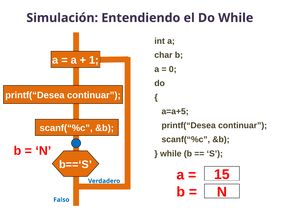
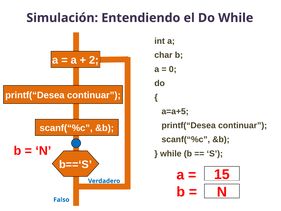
1: 1 -> 2
